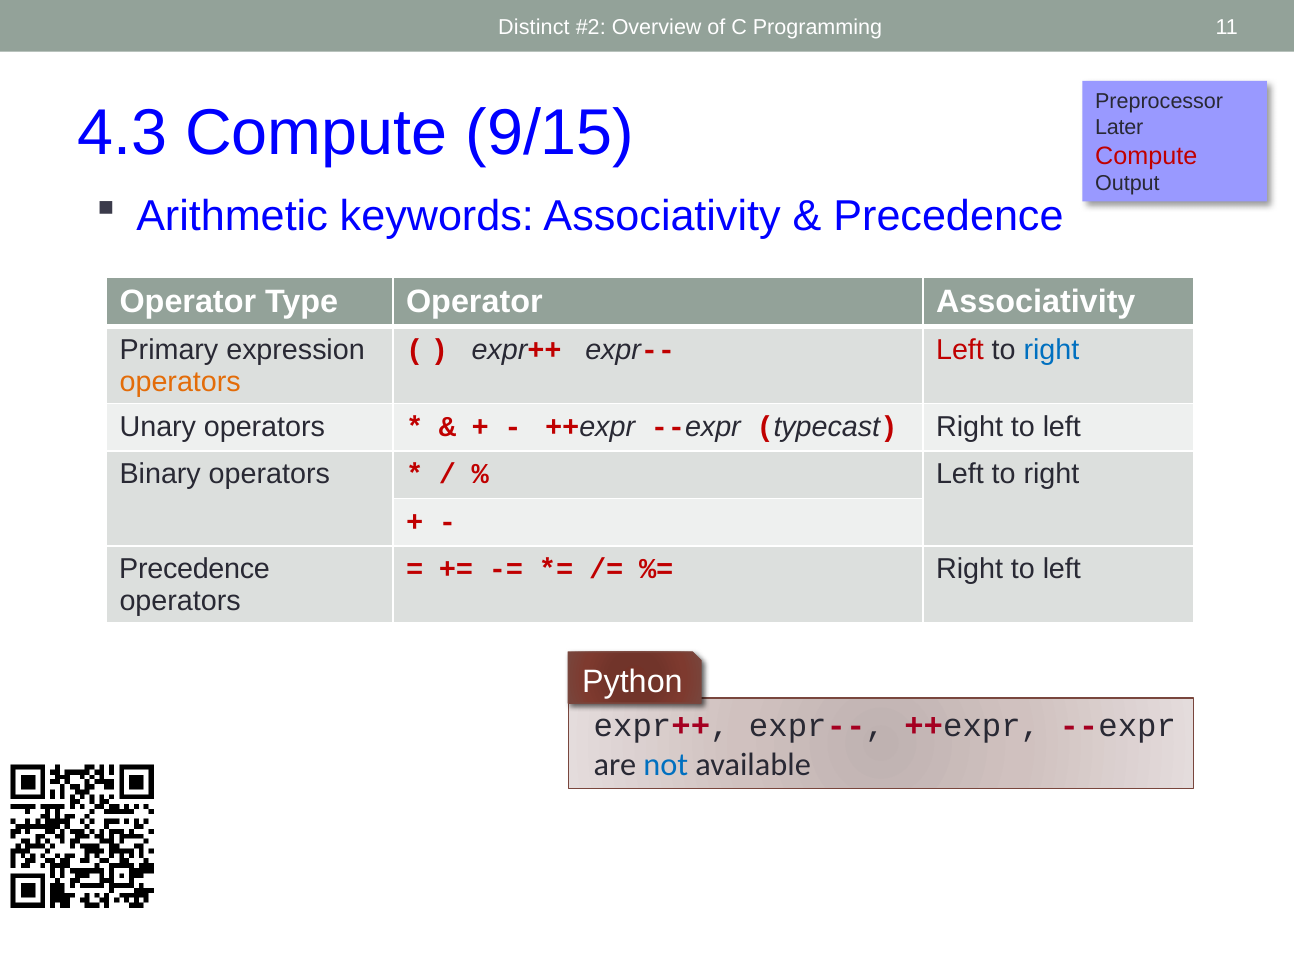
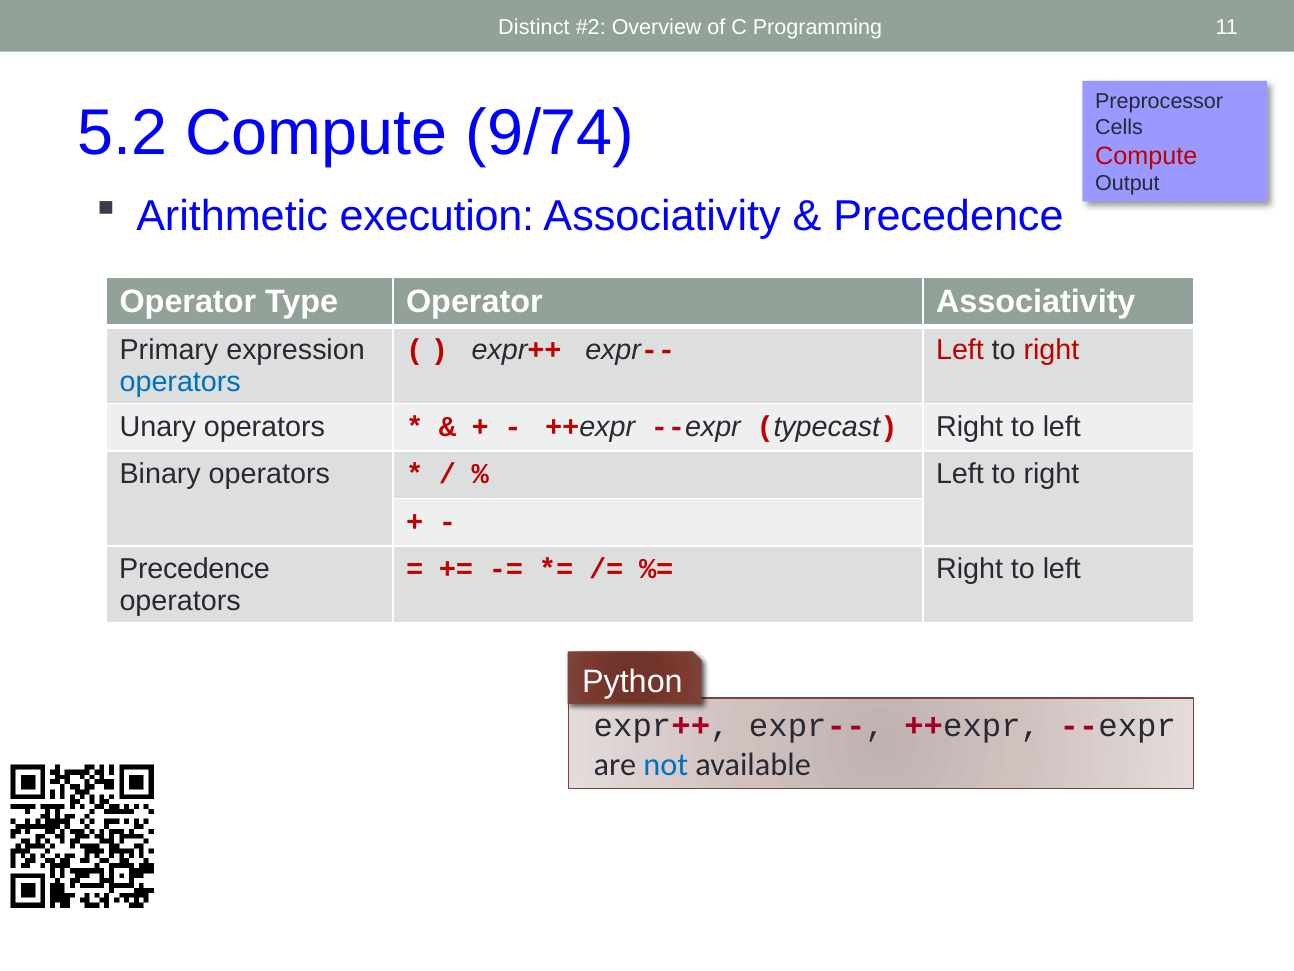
4.3: 4.3 -> 5.2
9/15: 9/15 -> 9/74
Later: Later -> Cells
keywords: keywords -> execution
right at (1051, 349) colour: blue -> red
operators at (180, 381) colour: orange -> blue
